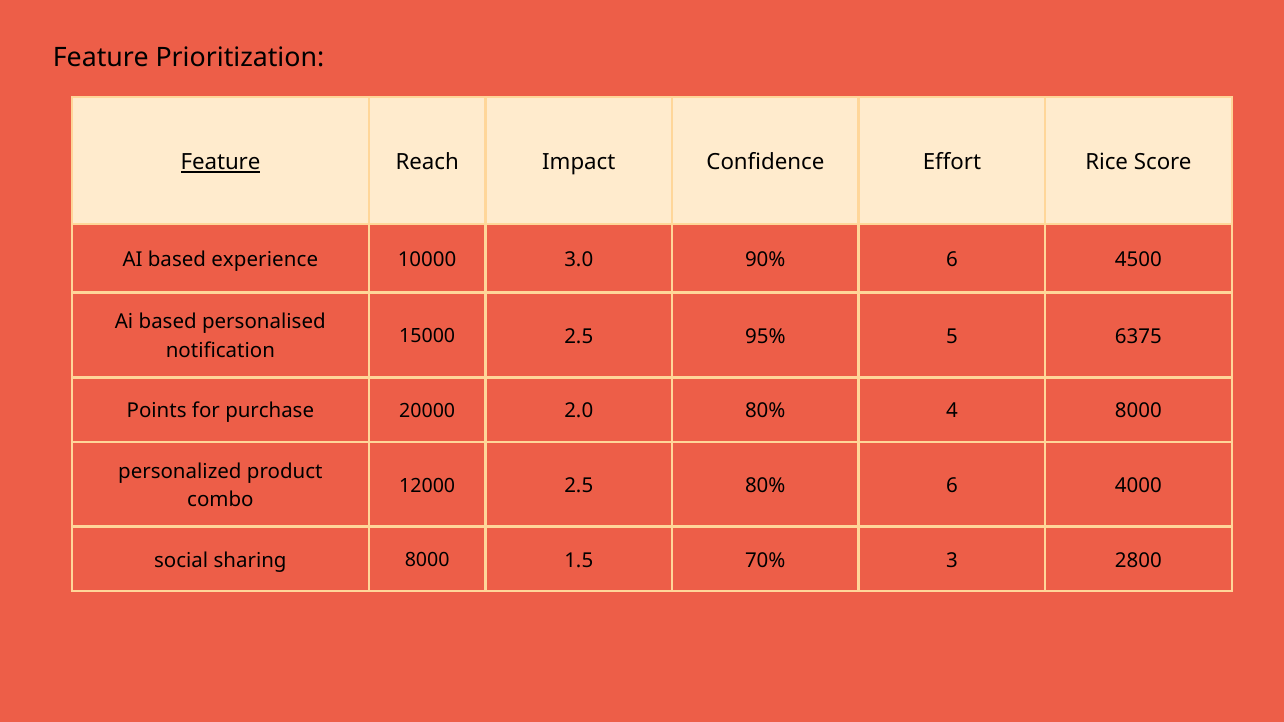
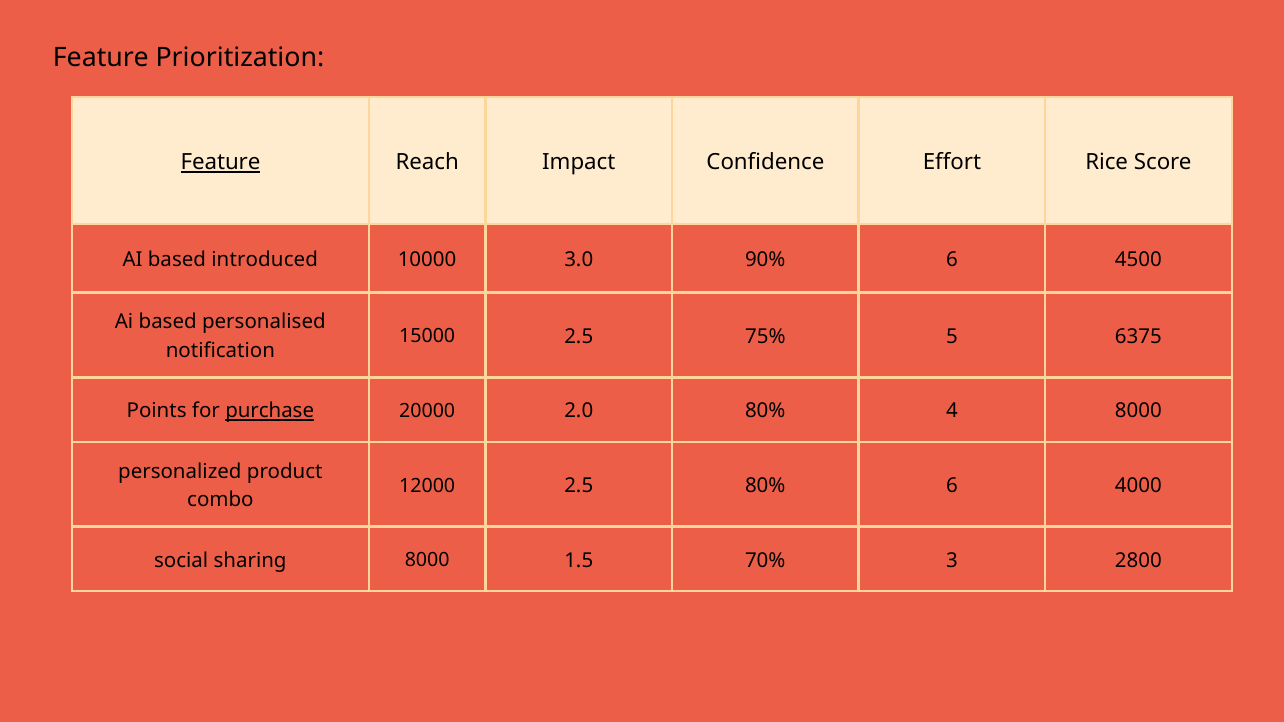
experience: experience -> introduced
95%: 95% -> 75%
purchase underline: none -> present
